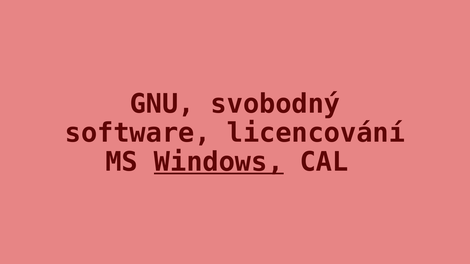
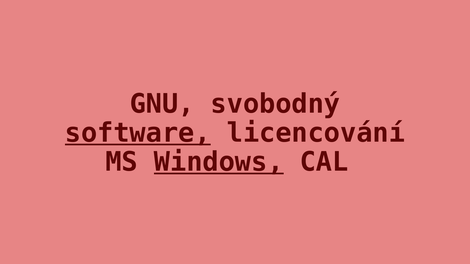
software underline: none -> present
